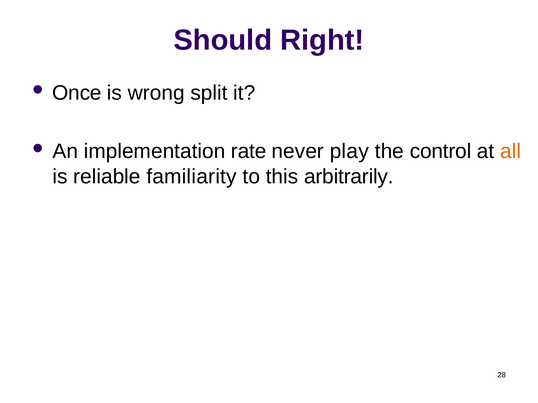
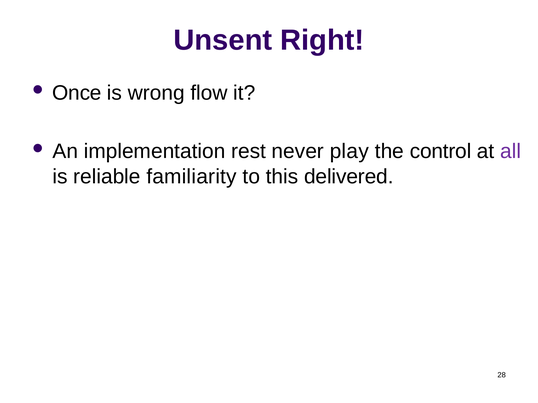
Should: Should -> Unsent
split: split -> flow
rate: rate -> rest
all colour: orange -> purple
arbitrarily: arbitrarily -> delivered
